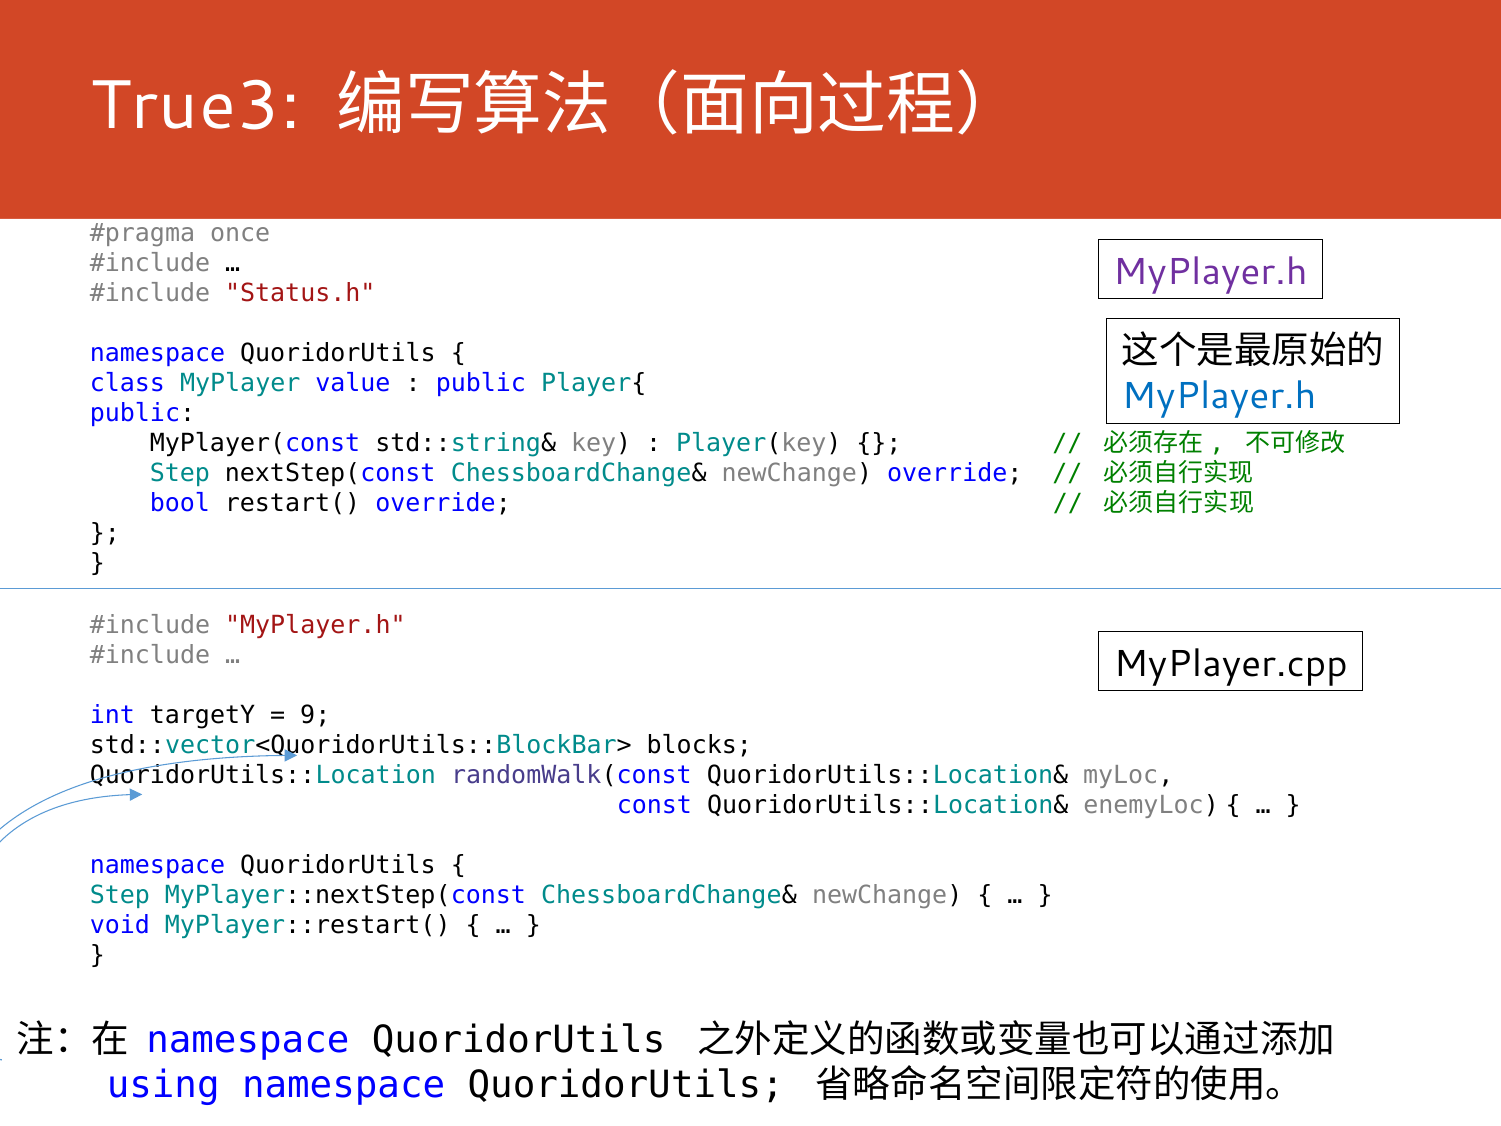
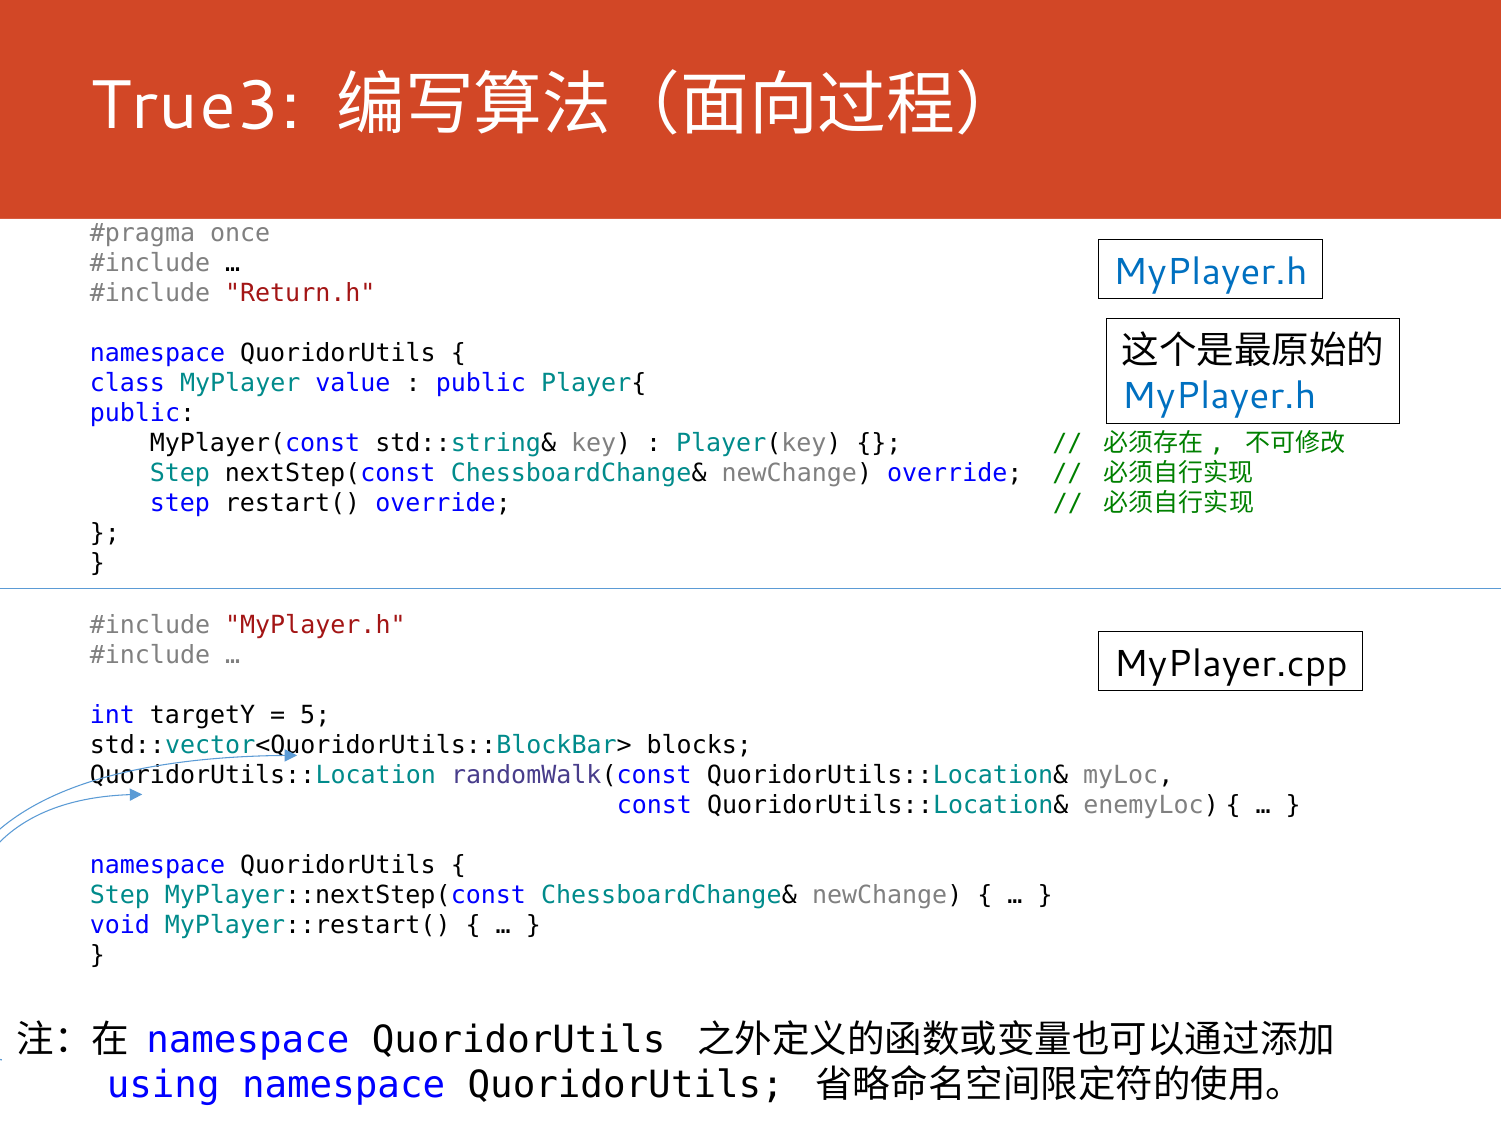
MyPlayer.h at (1210, 272) colour: purple -> blue
Status.h: Status.h -> Return.h
bool at (180, 503): bool -> step
9: 9 -> 5
